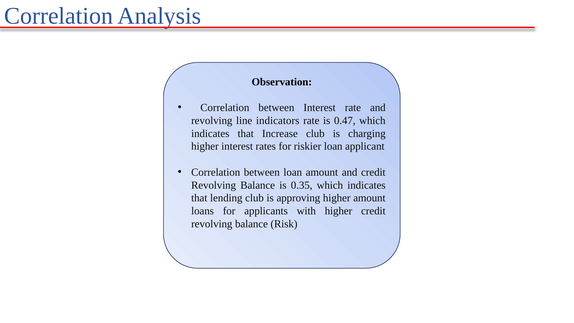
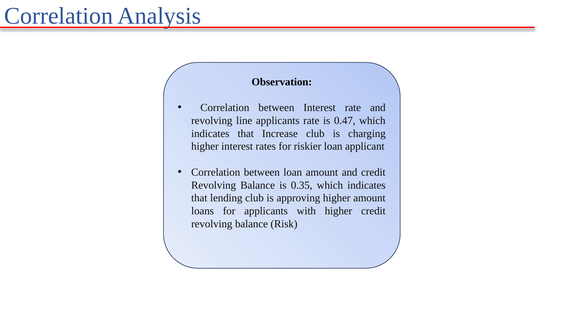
line indicators: indicators -> applicants
